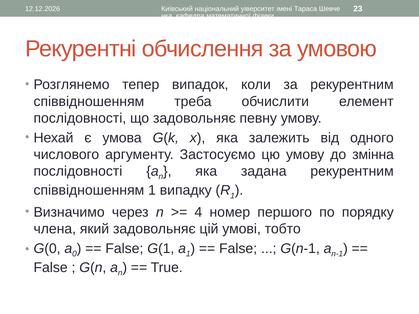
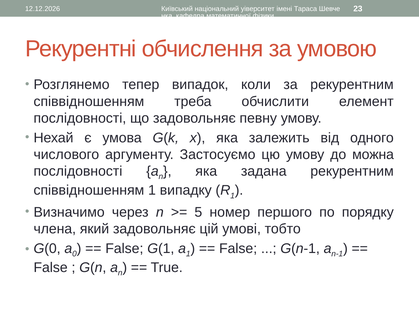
змінна: змінна -> можна
4: 4 -> 5
